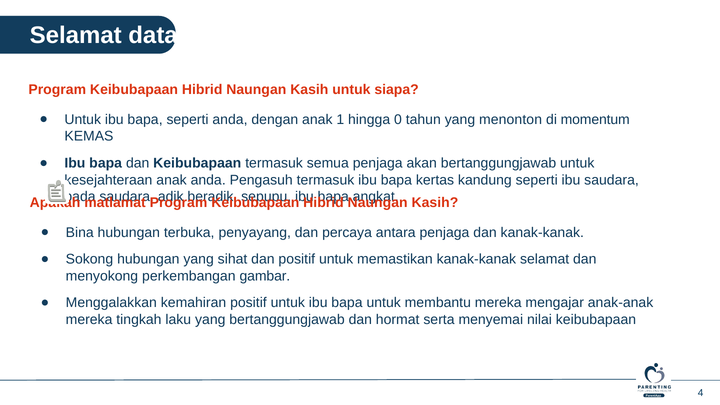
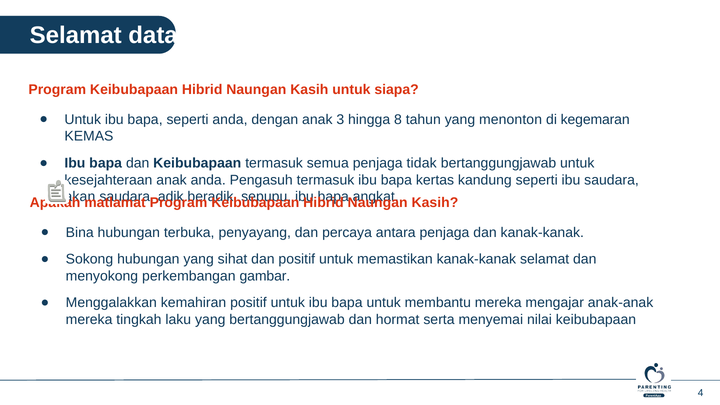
1: 1 -> 3
0: 0 -> 8
momentum: momentum -> kegemaran
akan: akan -> tidak
pada: pada -> akan
